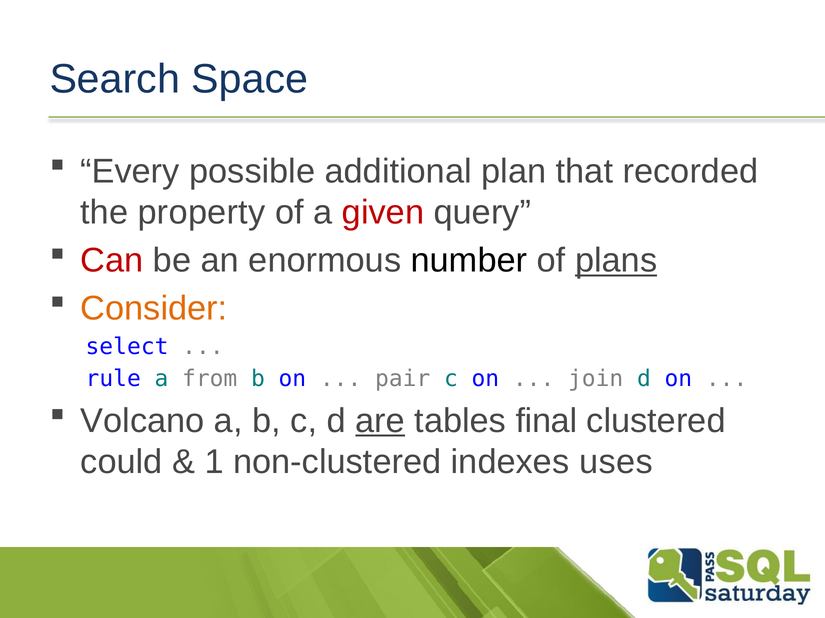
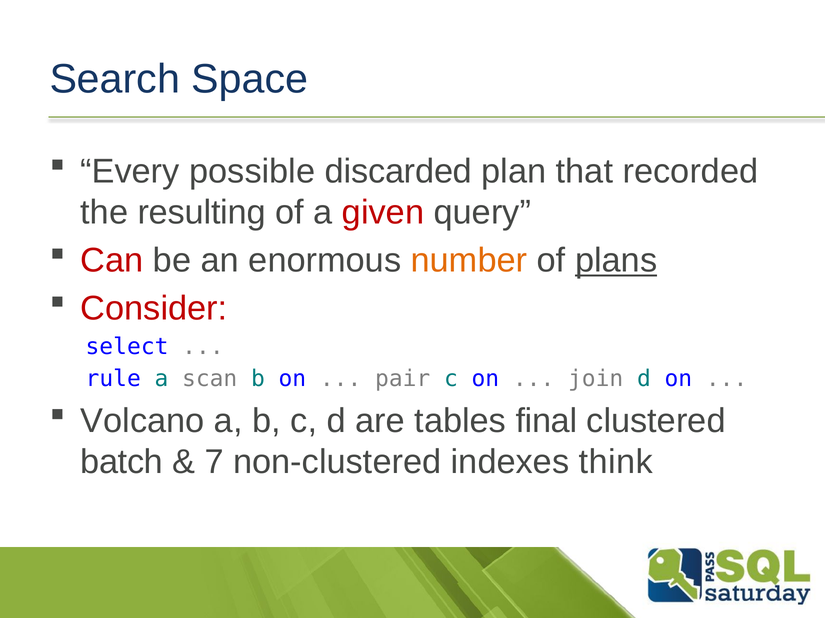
additional: additional -> discarded
property: property -> resulting
number colour: black -> orange
Consider colour: orange -> red
from: from -> scan
are underline: present -> none
could: could -> batch
1: 1 -> 7
uses: uses -> think
